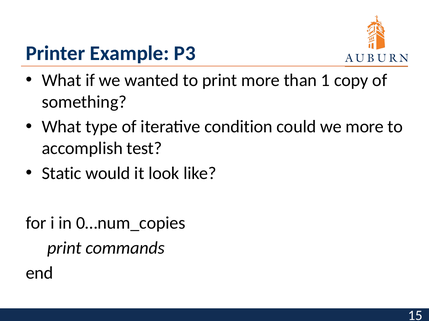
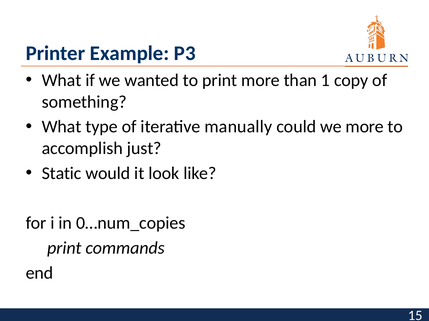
condition: condition -> manually
test: test -> just
